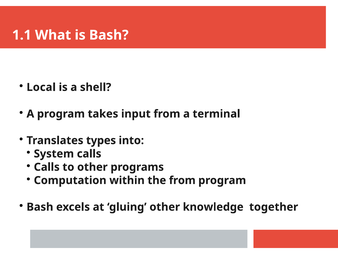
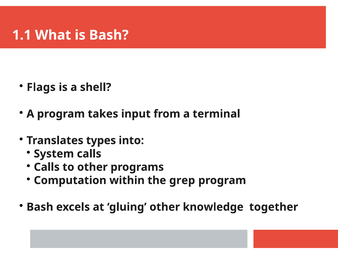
Local: Local -> Flags
the from: from -> grep
